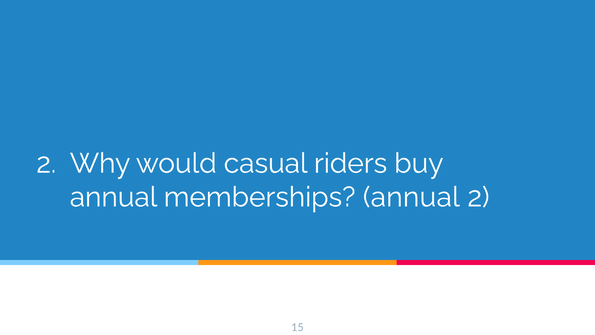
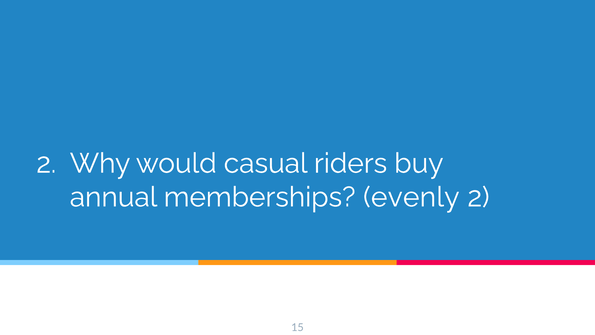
memberships annual: annual -> evenly
